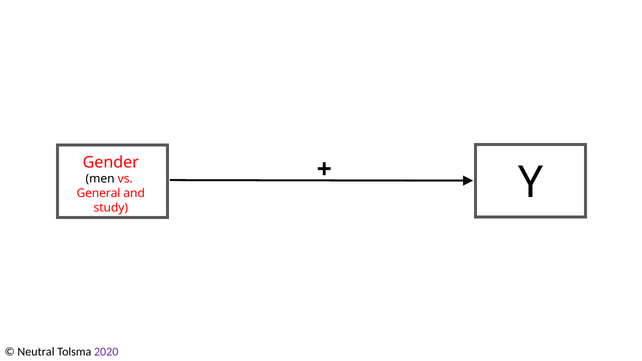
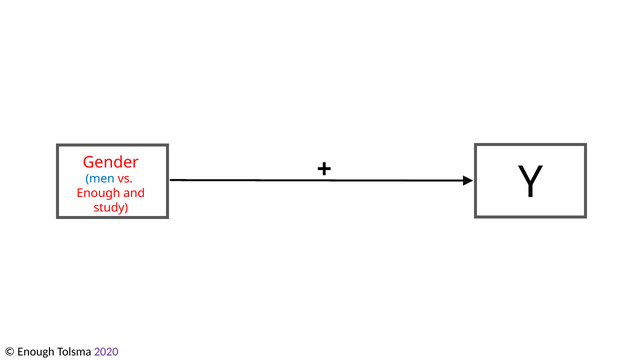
men colour: black -> blue
General at (98, 193): General -> Enough
Neutral at (36, 352): Neutral -> Enough
